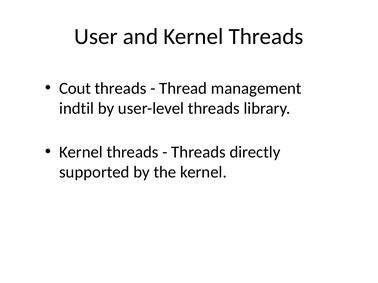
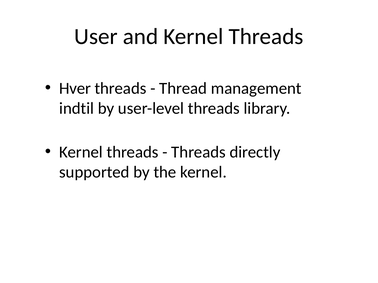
Cout: Cout -> Hver
